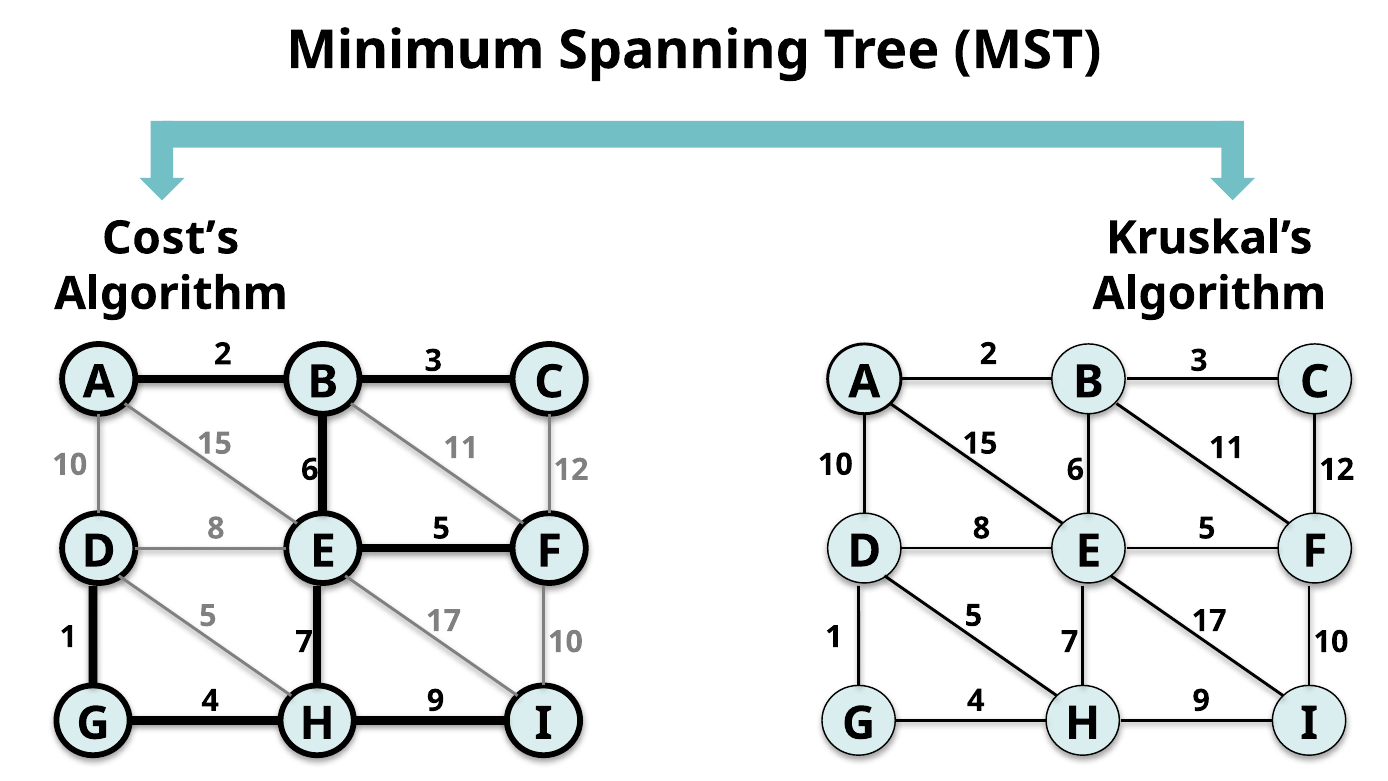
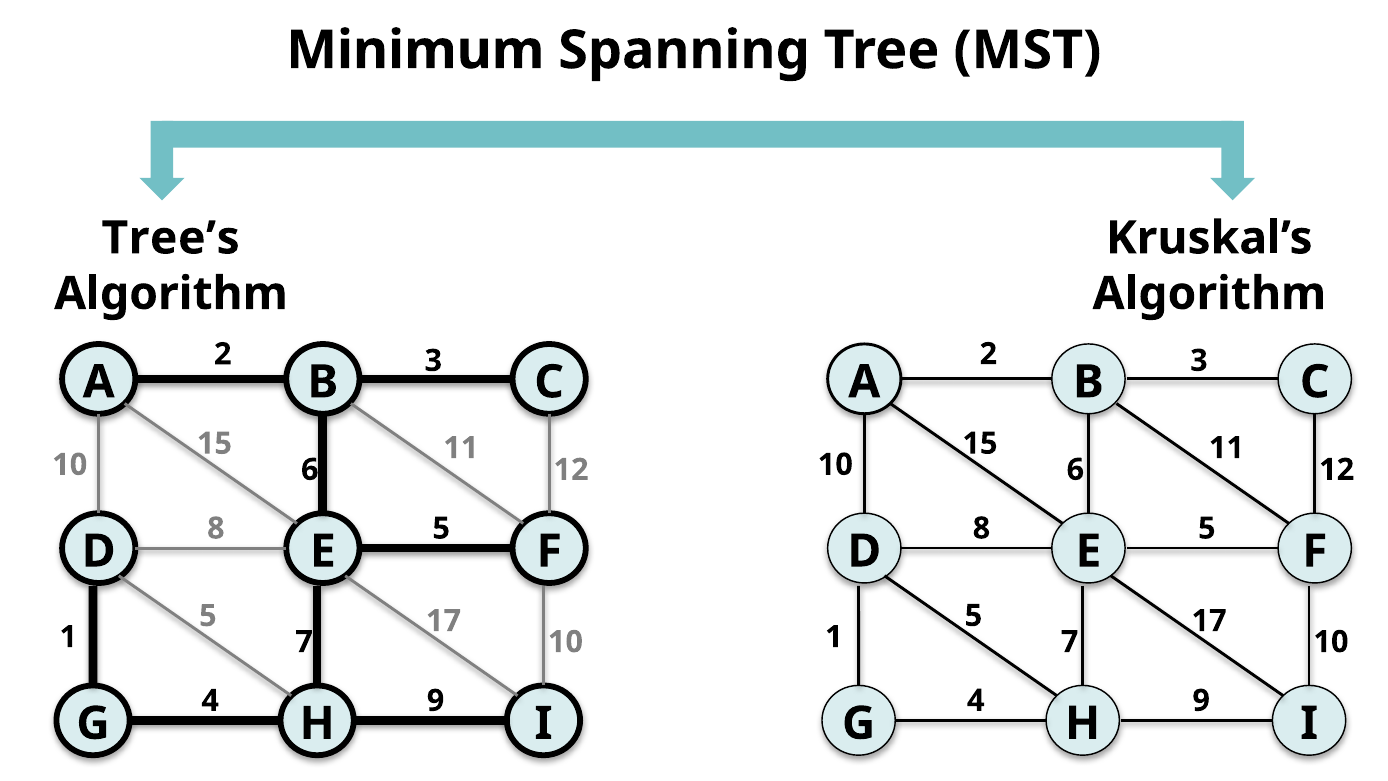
Cost’s: Cost’s -> Tree’s
